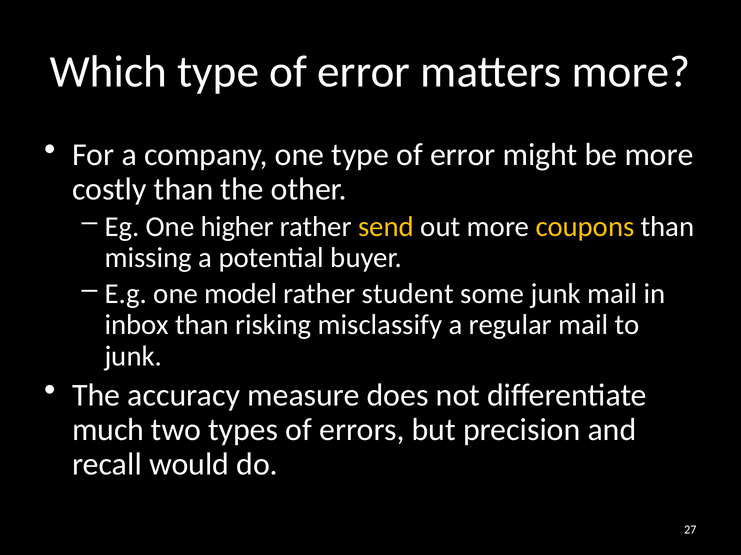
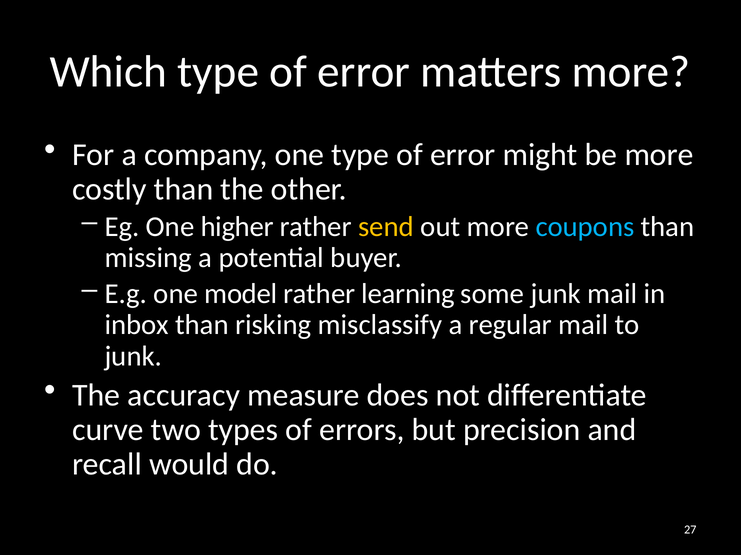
coupons colour: yellow -> light blue
student: student -> learning
much: much -> curve
